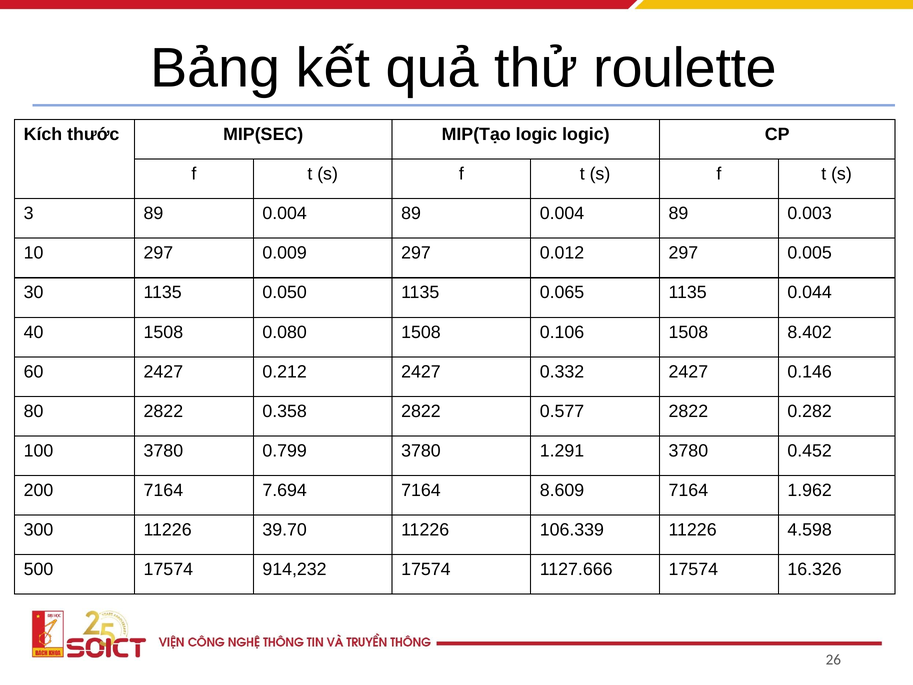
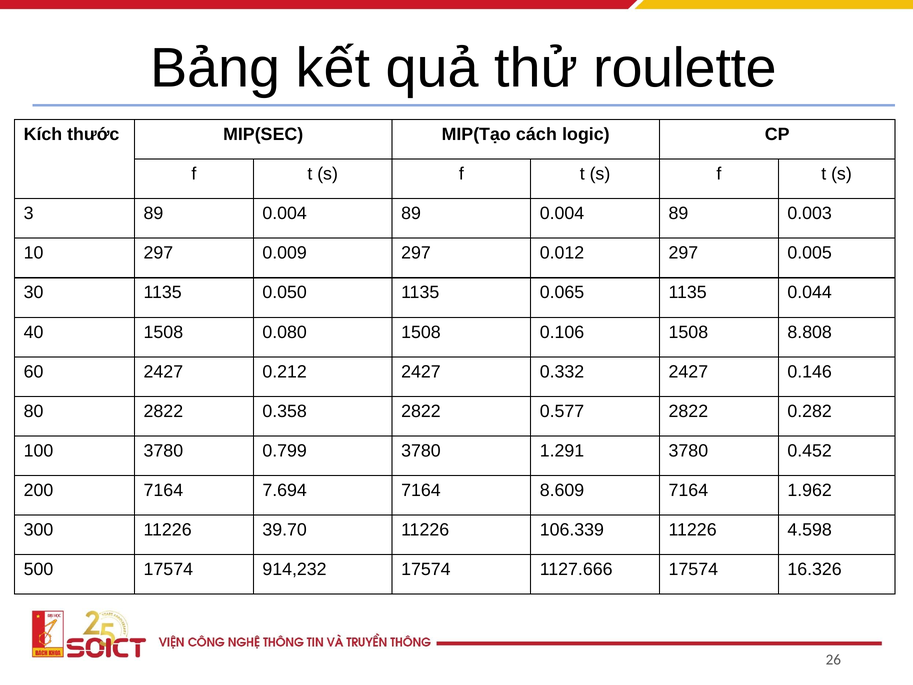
MIP(Tạo logic: logic -> cách
8.402: 8.402 -> 8.808
